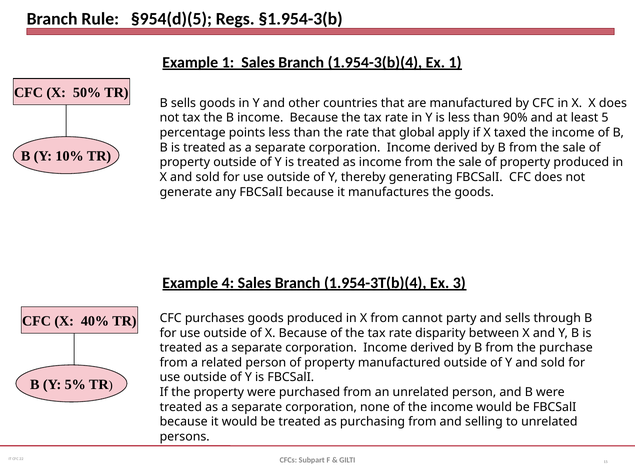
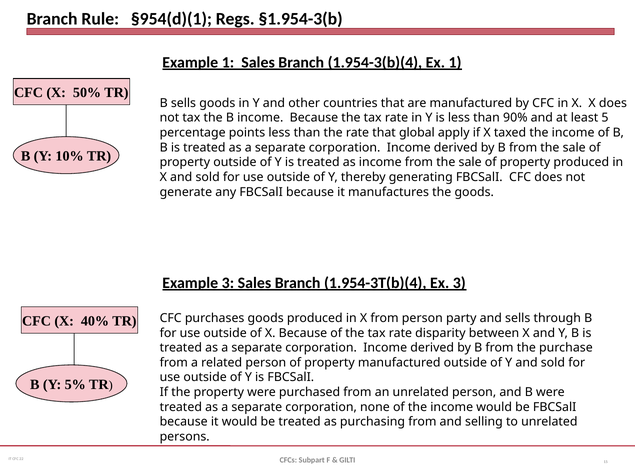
§954(d)(5: §954(d)(5 -> §954(d)(1
Example 4: 4 -> 3
from cannot: cannot -> person
